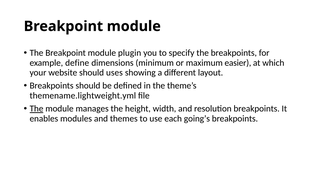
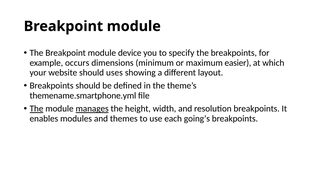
plugin: plugin -> device
define: define -> occurs
themename.lightweight.yml: themename.lightweight.yml -> themename.smartphone.yml
manages underline: none -> present
